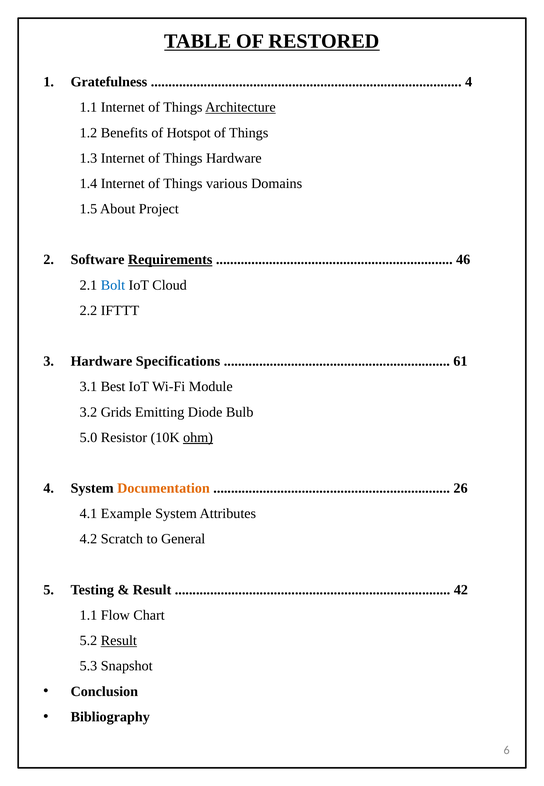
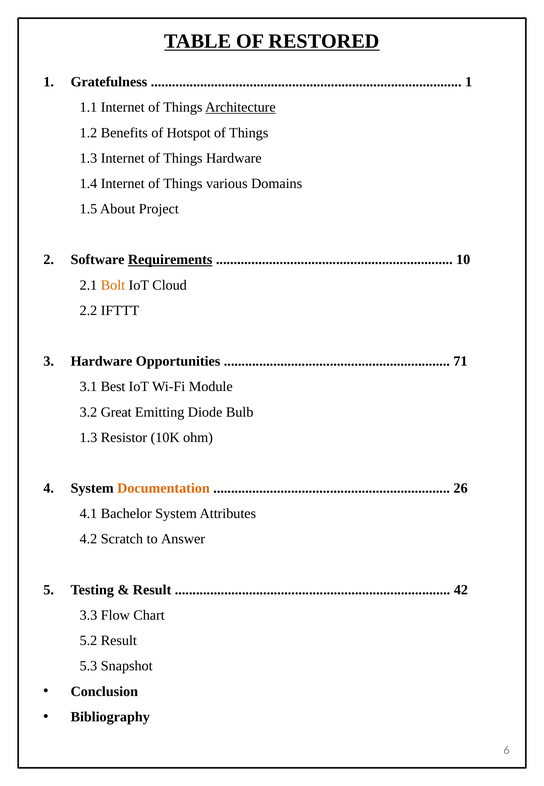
4 at (469, 82): 4 -> 1
46: 46 -> 10
Bolt colour: blue -> orange
Specifications: Specifications -> Opportunities
61: 61 -> 71
Grids: Grids -> Great
5.0 at (88, 437): 5.0 -> 1.3
ohm underline: present -> none
Example: Example -> Bachelor
General: General -> Answer
1.1 at (88, 615): 1.1 -> 3.3
Result at (119, 640) underline: present -> none
